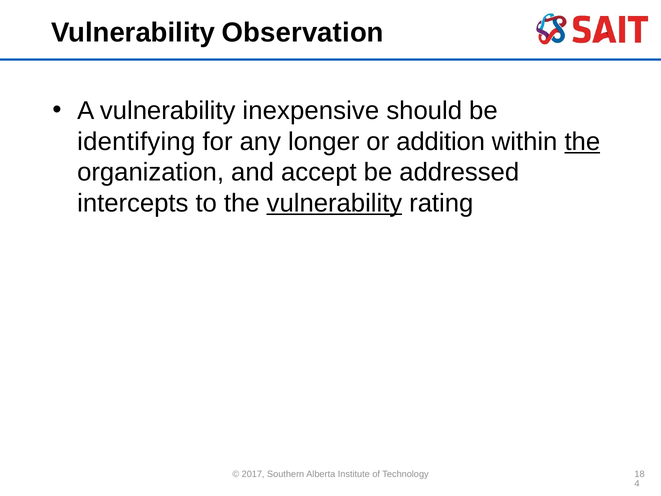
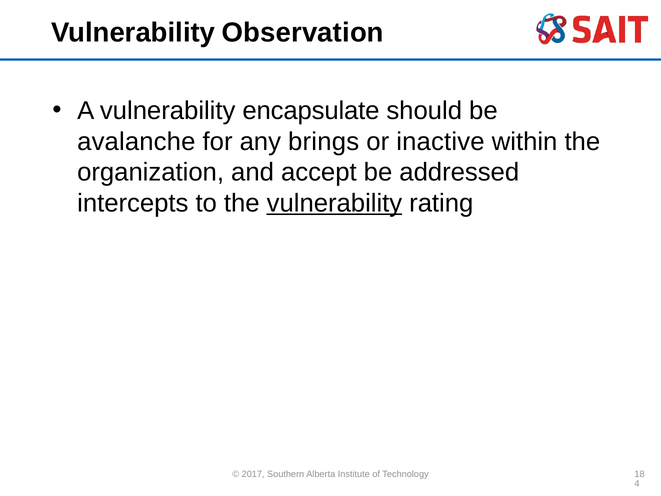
inexpensive: inexpensive -> encapsulate
identifying: identifying -> avalanche
longer: longer -> brings
addition: addition -> inactive
the at (582, 141) underline: present -> none
